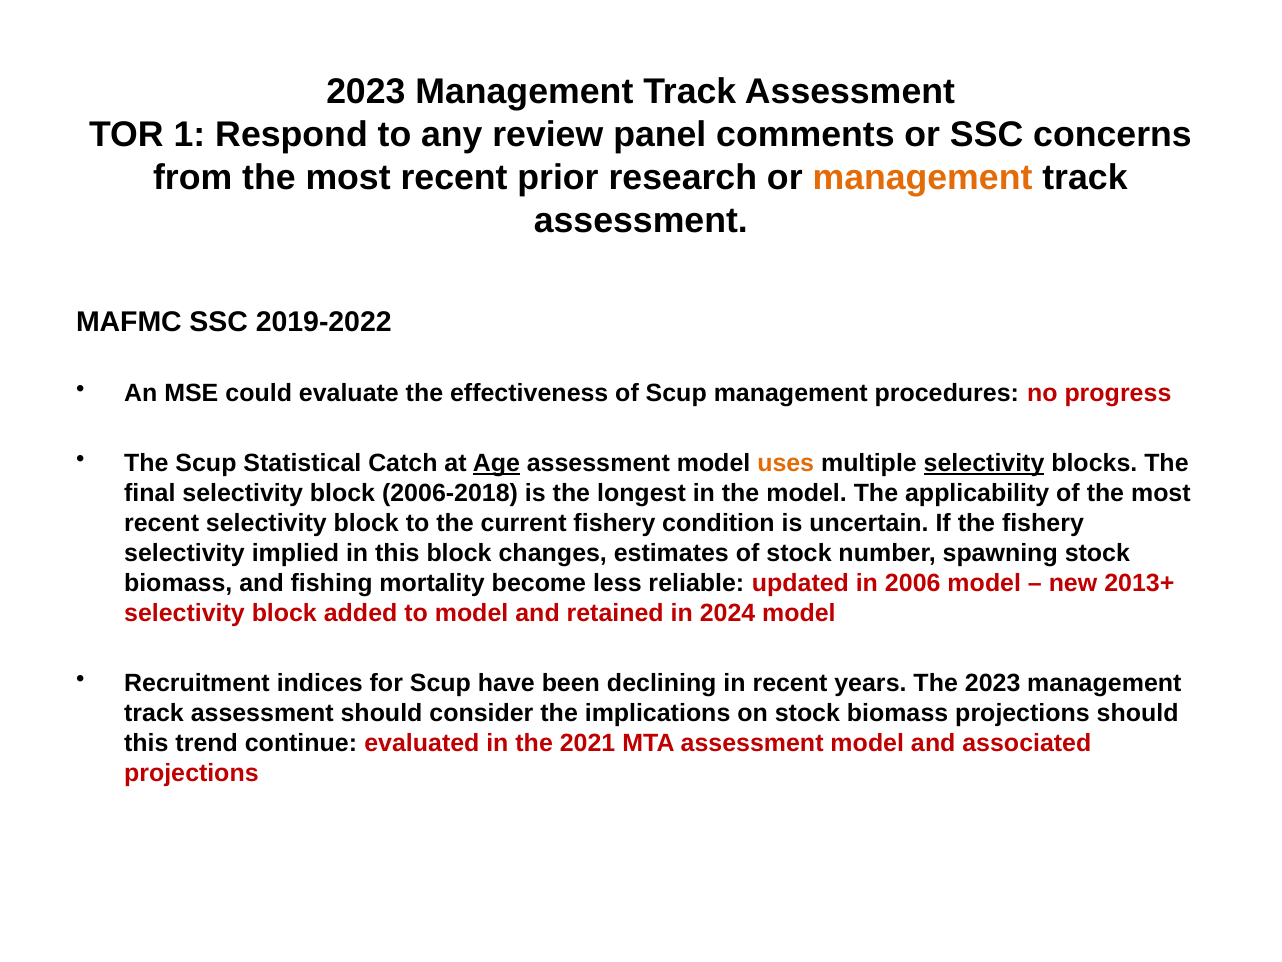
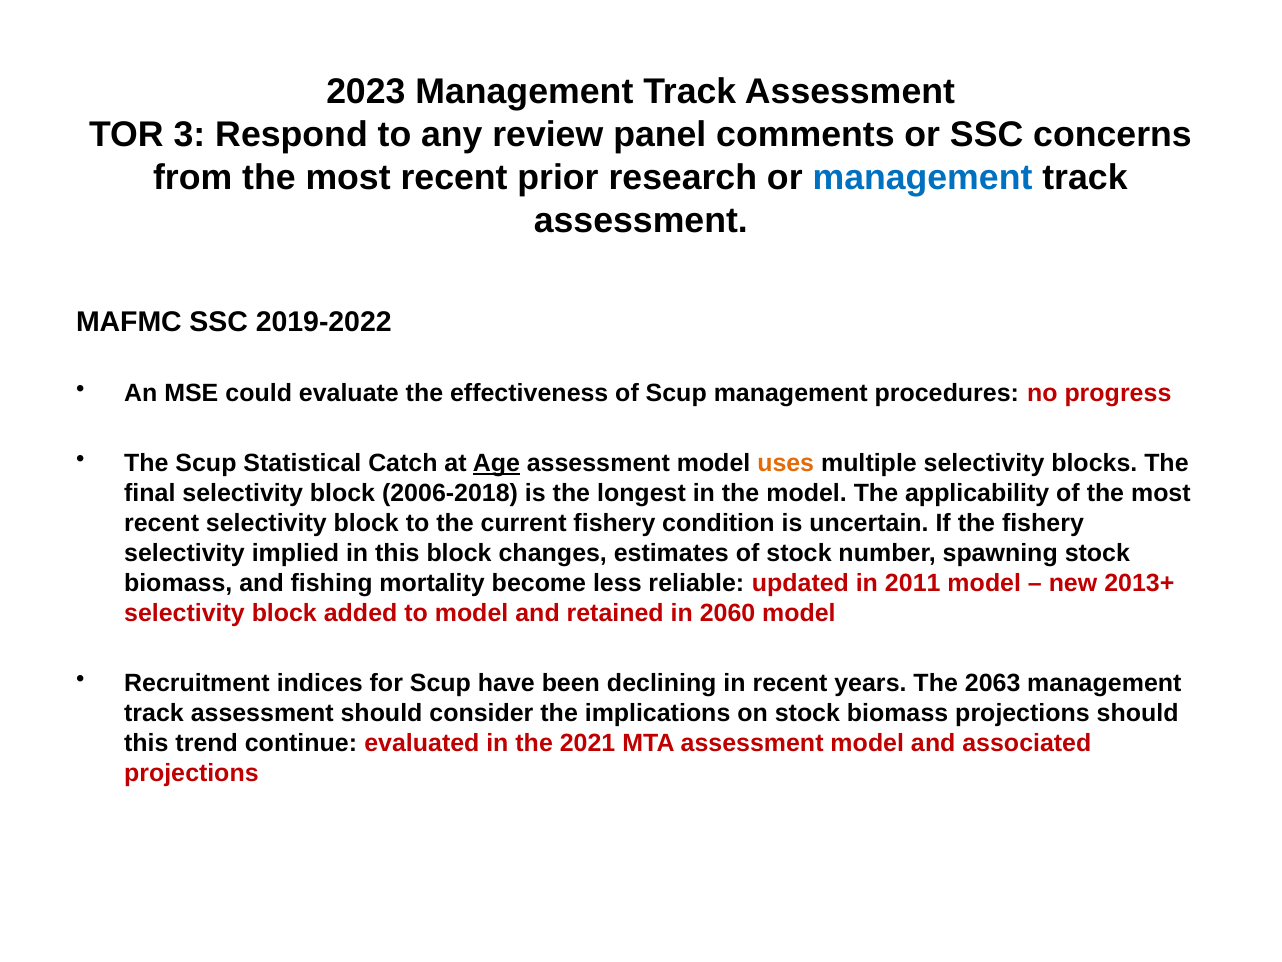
1: 1 -> 3
management at (922, 178) colour: orange -> blue
selectivity at (984, 463) underline: present -> none
2006: 2006 -> 2011
2024: 2024 -> 2060
The 2023: 2023 -> 2063
